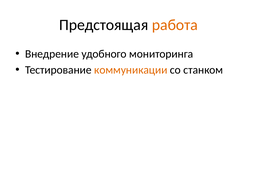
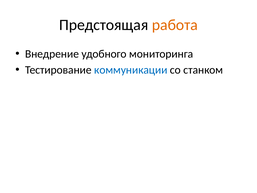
коммуникации colour: orange -> blue
